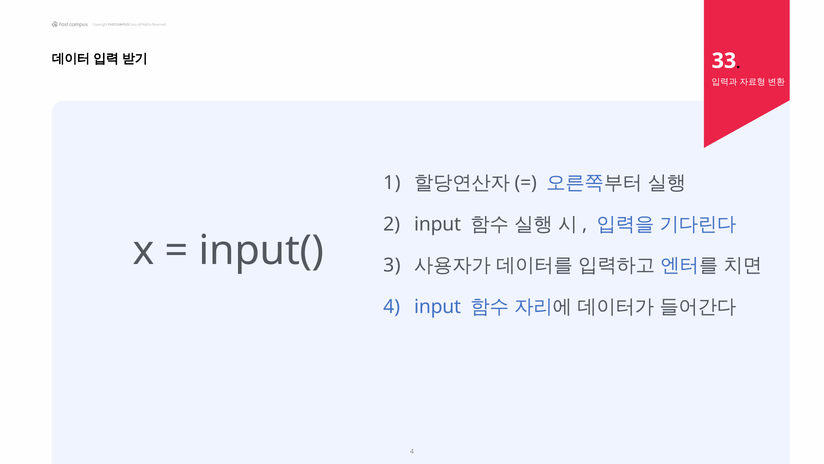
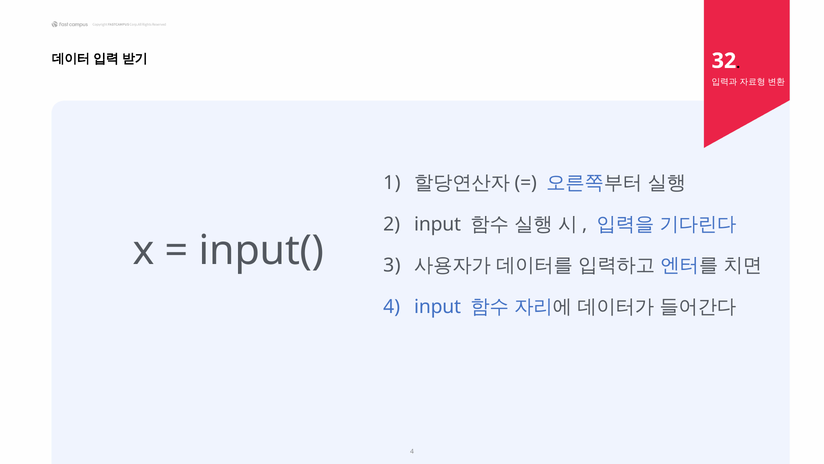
33: 33 -> 32
